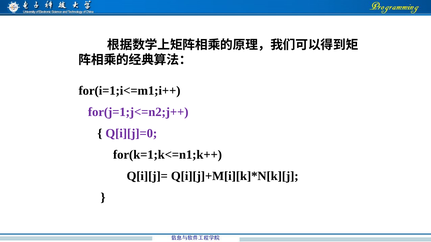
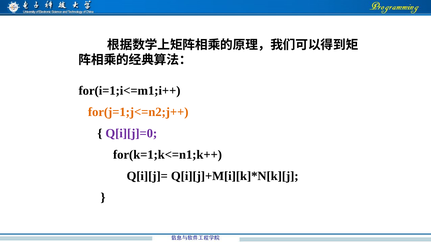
for(j=1;j<=n2;j++ colour: purple -> orange
